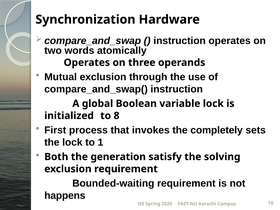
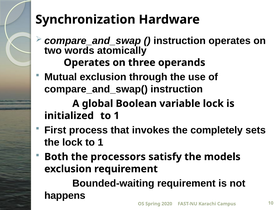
initialized to 8: 8 -> 1
generation: generation -> processors
solving: solving -> models
